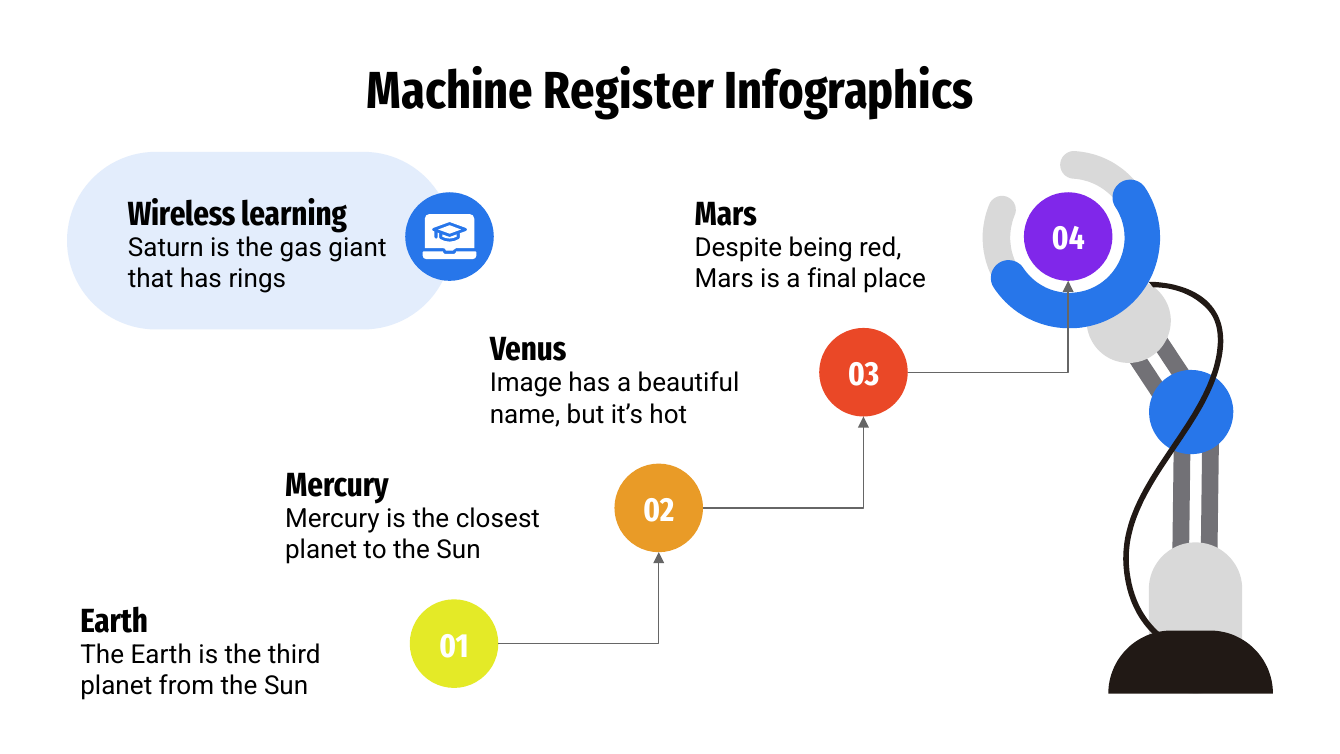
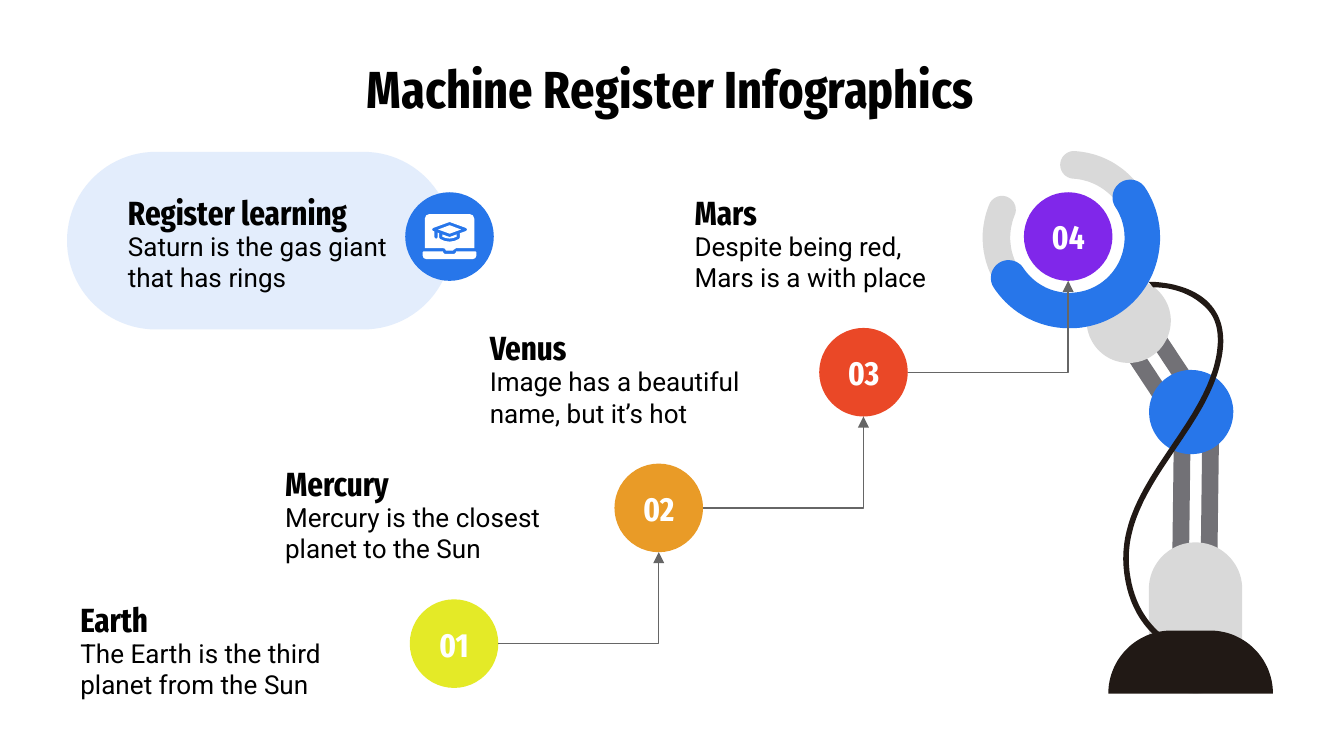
Wireless at (181, 214): Wireless -> Register
final: final -> with
